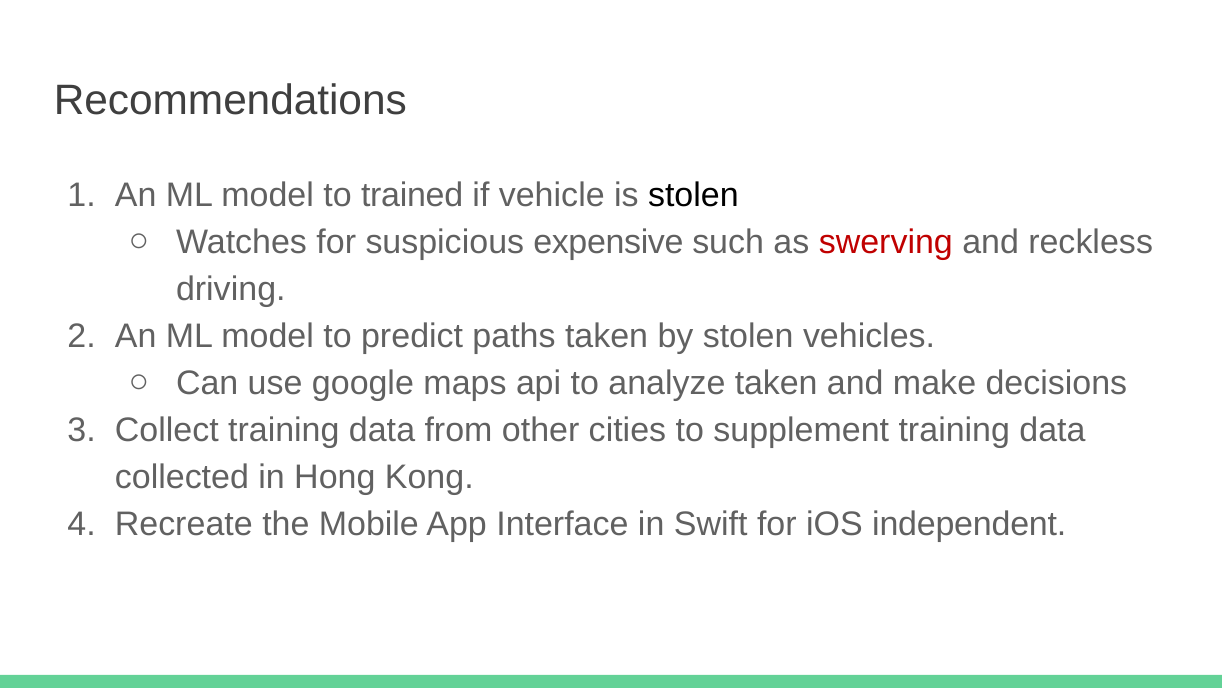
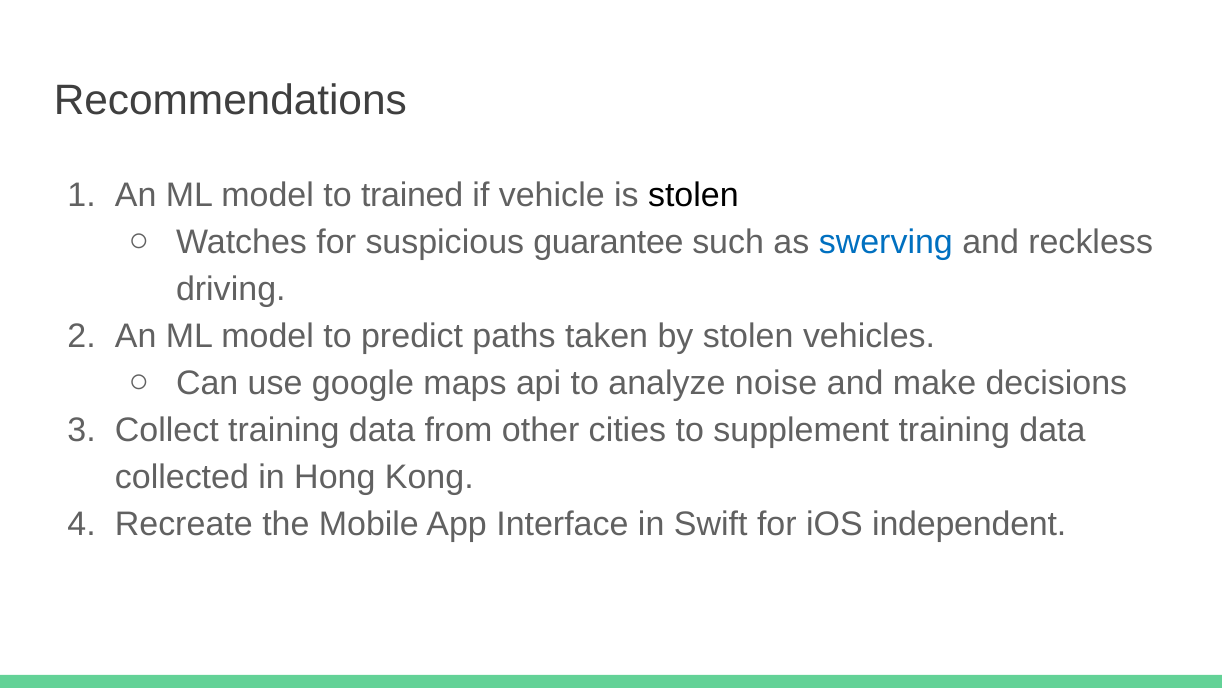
expensive: expensive -> guarantee
swerving colour: red -> blue
analyze taken: taken -> noise
